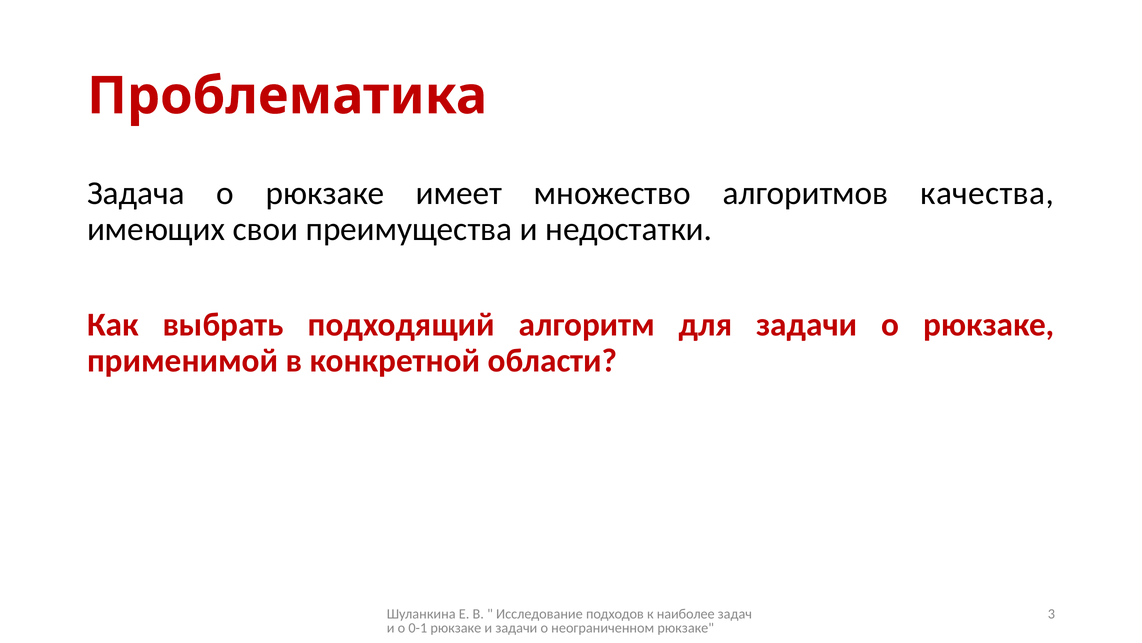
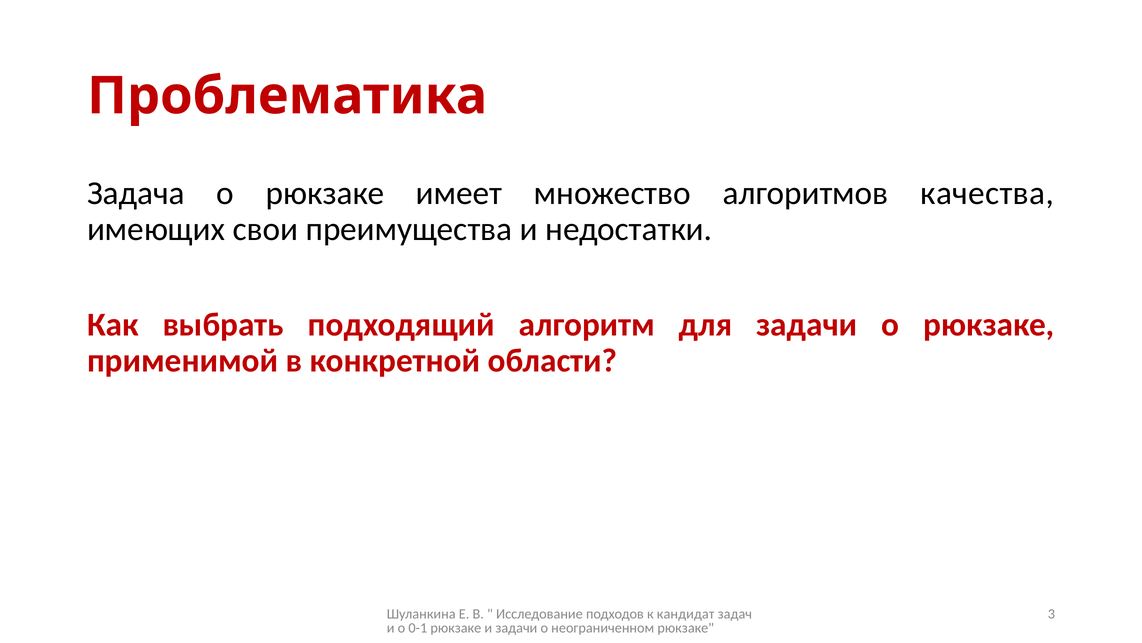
наиболее: наиболее -> кандидат
